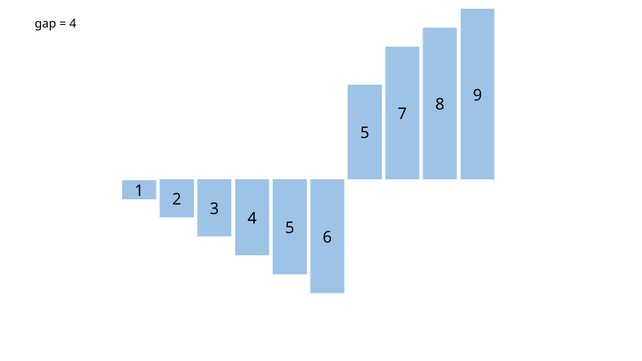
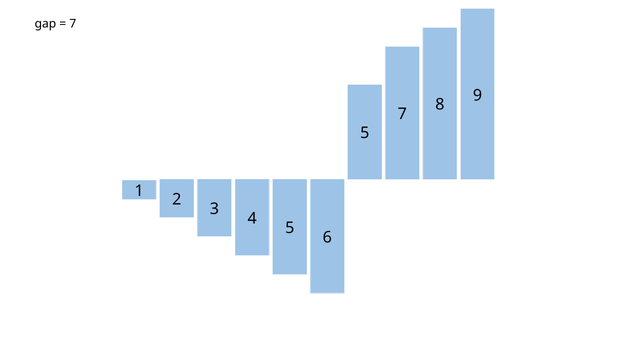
4 at (73, 24): 4 -> 7
